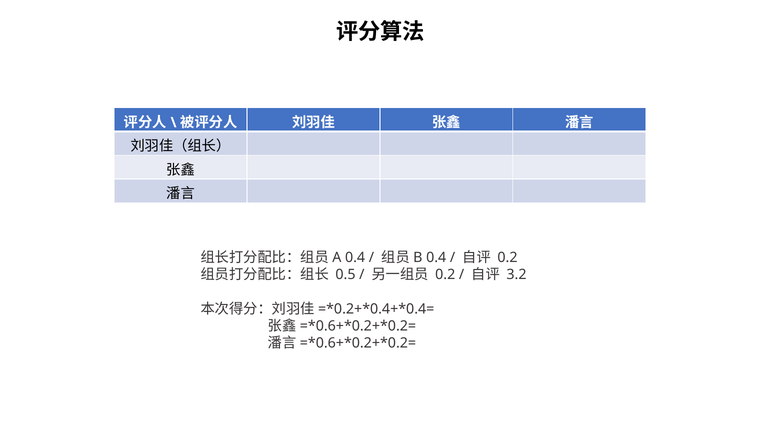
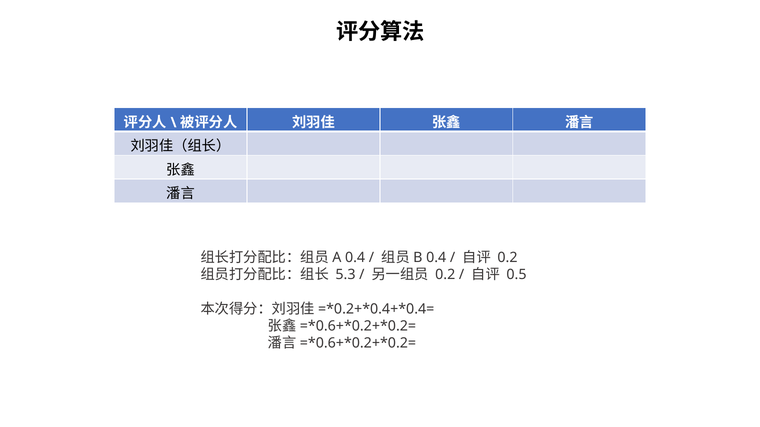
0.5: 0.5 -> 5.3
3.2: 3.2 -> 0.5
